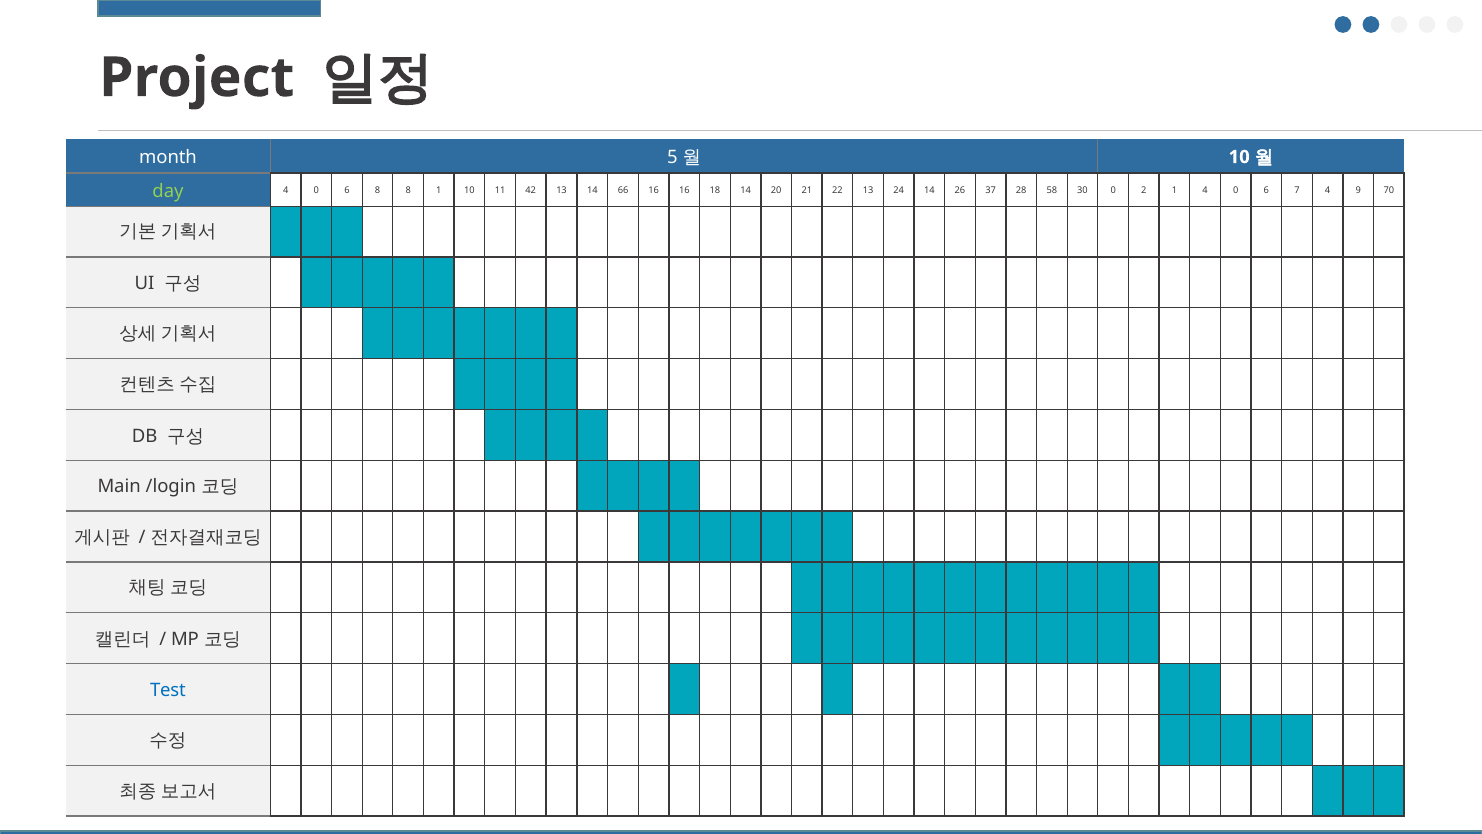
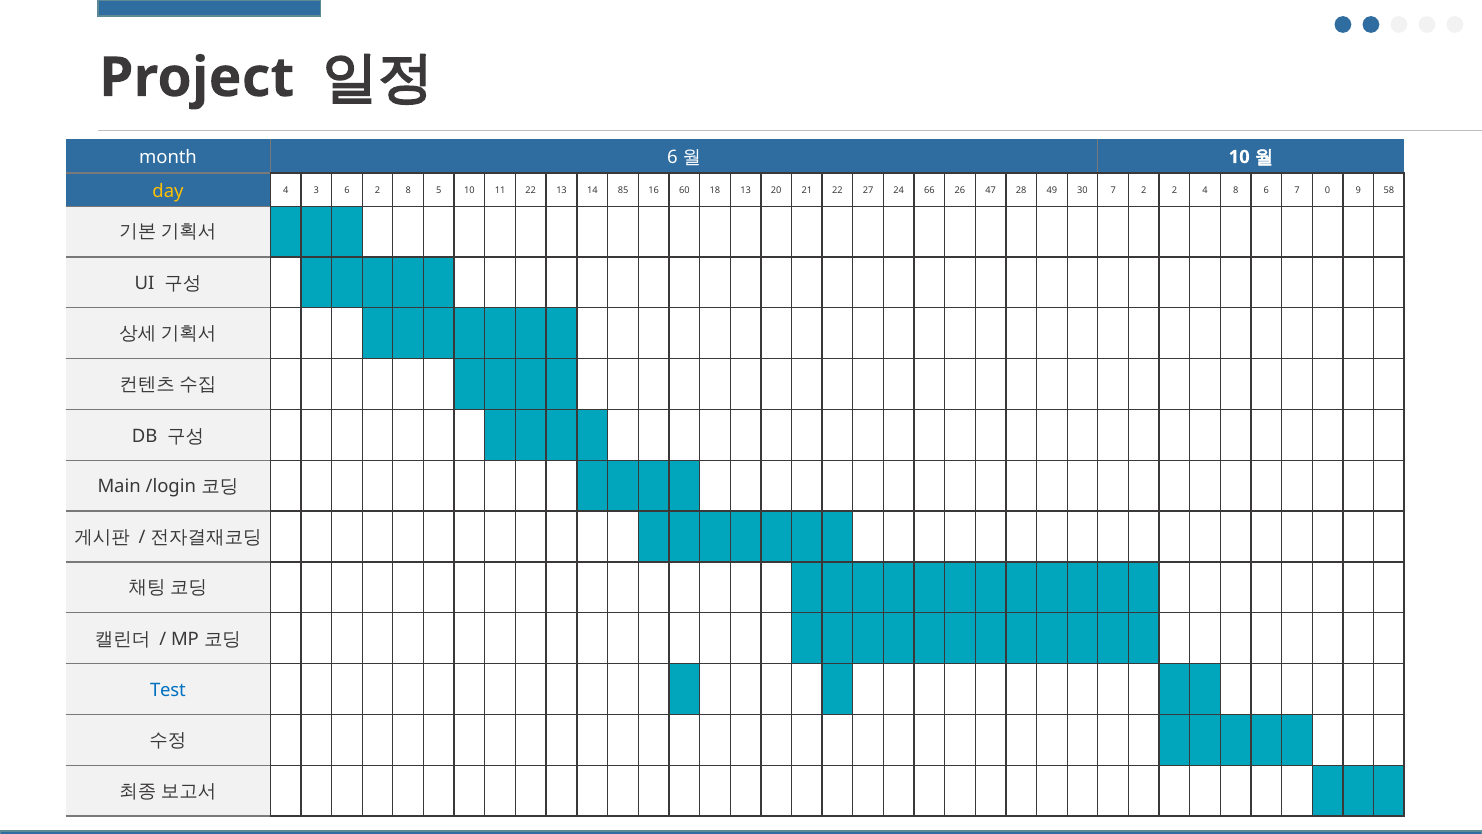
month 5: 5 -> 6
day colour: light green -> yellow
0 at (316, 190): 0 -> 3
6 8: 8 -> 2
8 1: 1 -> 5
11 42: 42 -> 22
66: 66 -> 85
16 16: 16 -> 60
18 14: 14 -> 13
22 13: 13 -> 27
24 14: 14 -> 66
37: 37 -> 47
58: 58 -> 49
30 0: 0 -> 7
2 1: 1 -> 2
0 at (1236, 190): 0 -> 8
7 4: 4 -> 0
70: 70 -> 58
